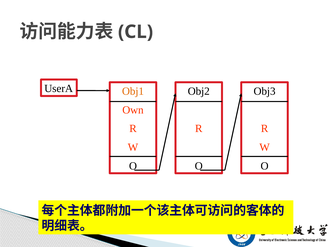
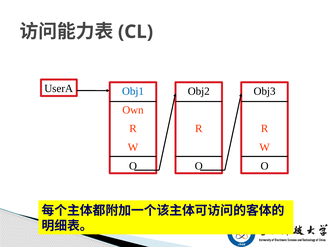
Obj1 colour: orange -> blue
